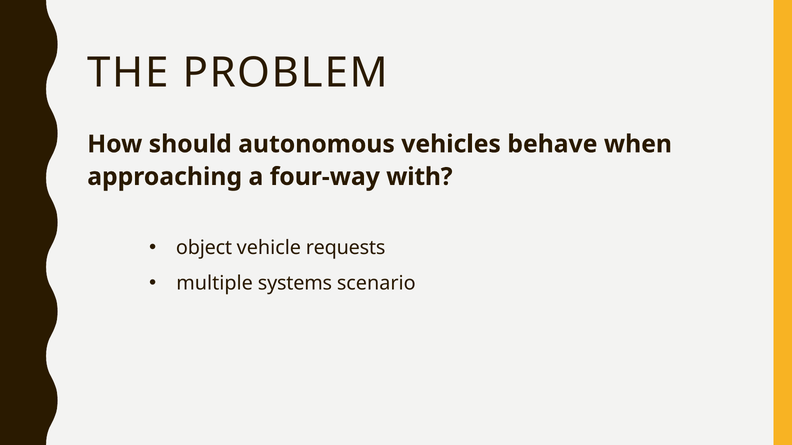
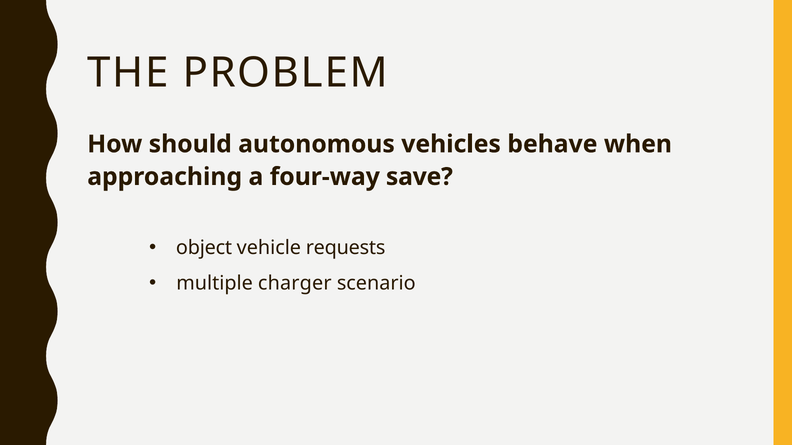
with: with -> save
systems: systems -> charger
